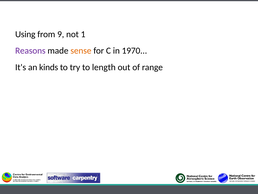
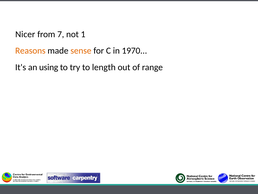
Using: Using -> Nicer
9: 9 -> 7
Reasons colour: purple -> orange
kinds: kinds -> using
